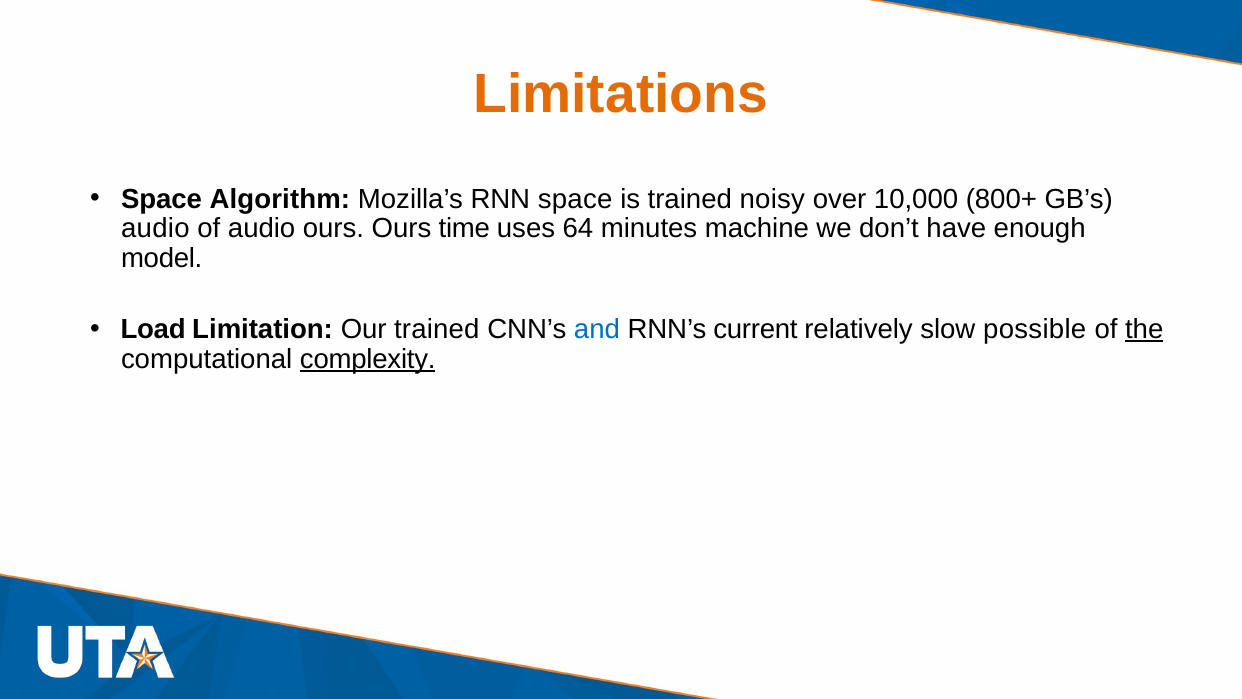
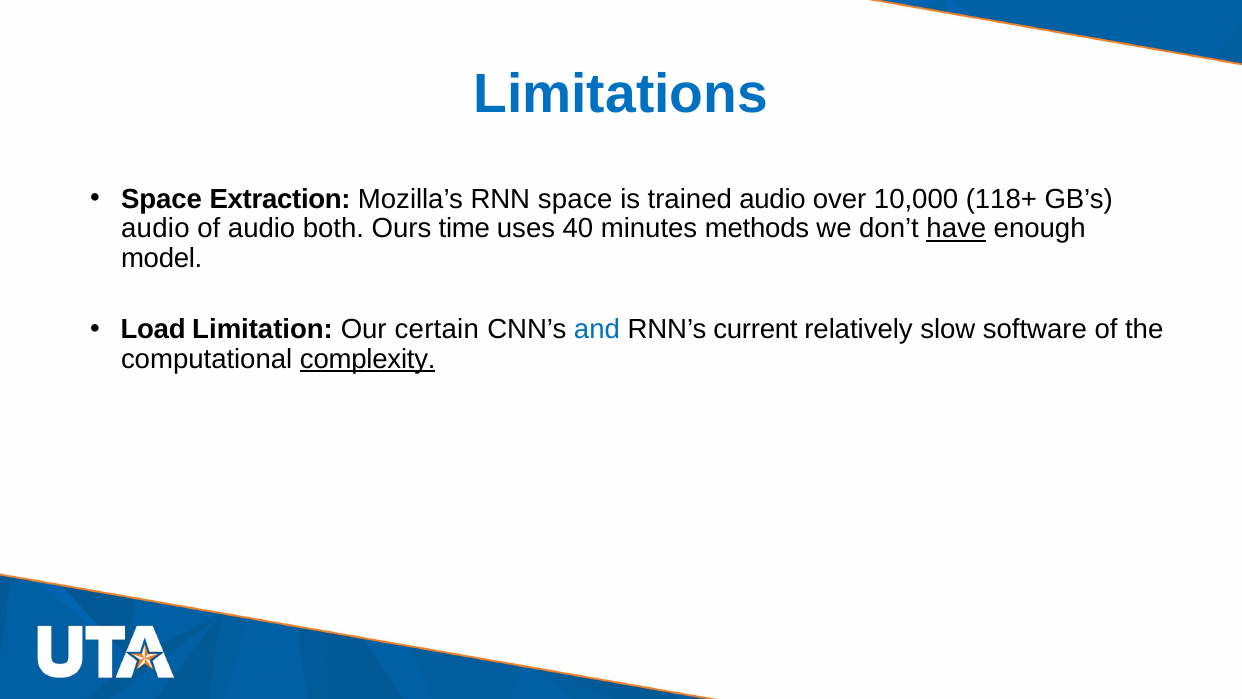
Limitations colour: orange -> blue
Algorithm: Algorithm -> Extraction
trained noisy: noisy -> audio
800+: 800+ -> 118+
audio ours: ours -> both
64: 64 -> 40
machine: machine -> methods
have underline: none -> present
Our trained: trained -> certain
possible: possible -> software
the underline: present -> none
